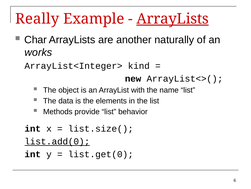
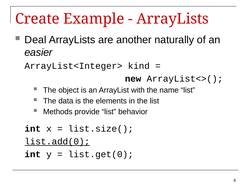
Really: Really -> Create
ArrayLists at (173, 19) underline: present -> none
Char: Char -> Deal
works: works -> easier
